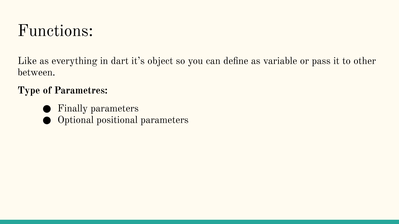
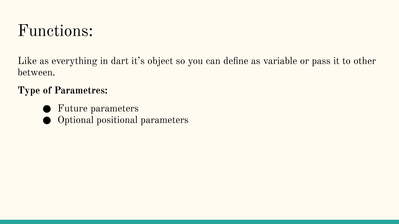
Finally: Finally -> Future
